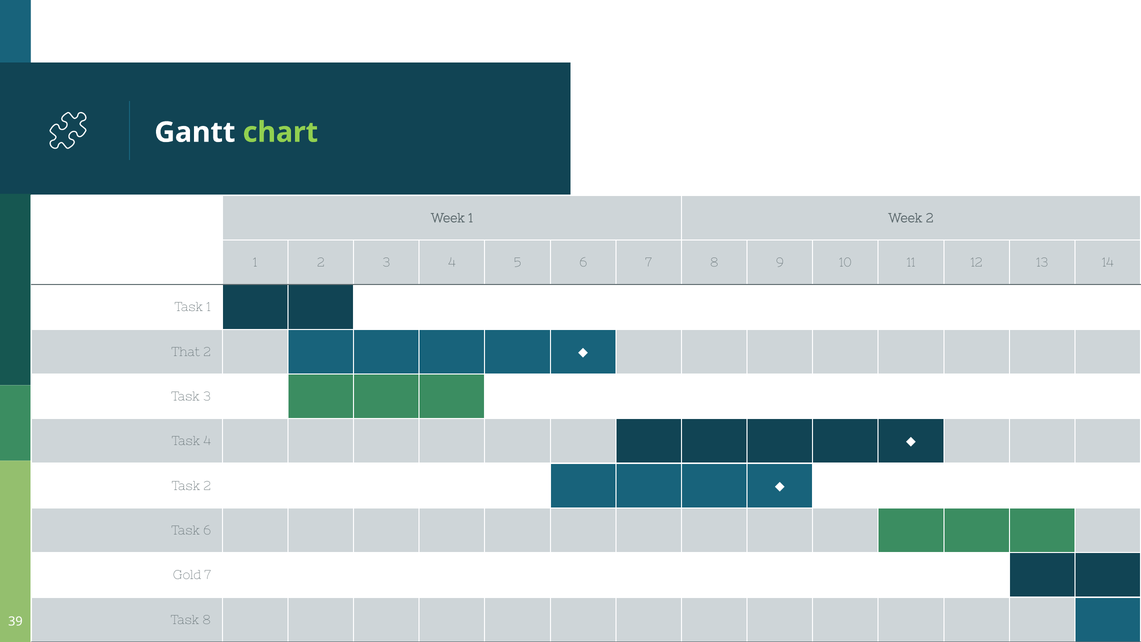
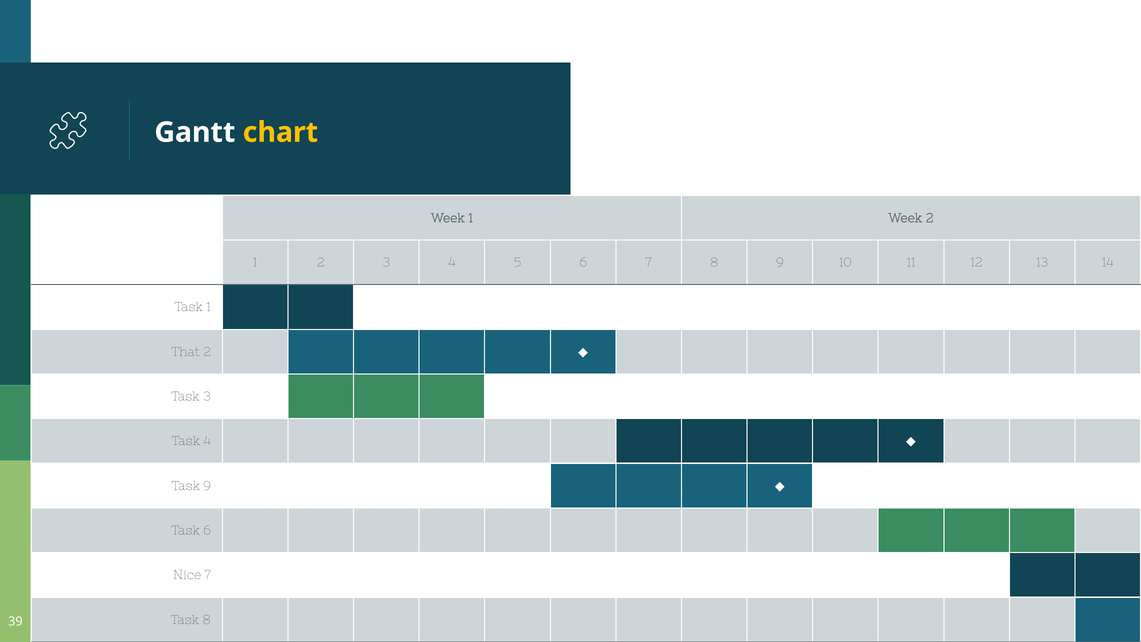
chart colour: light green -> yellow
Task 2: 2 -> 9
Gold: Gold -> Nice
